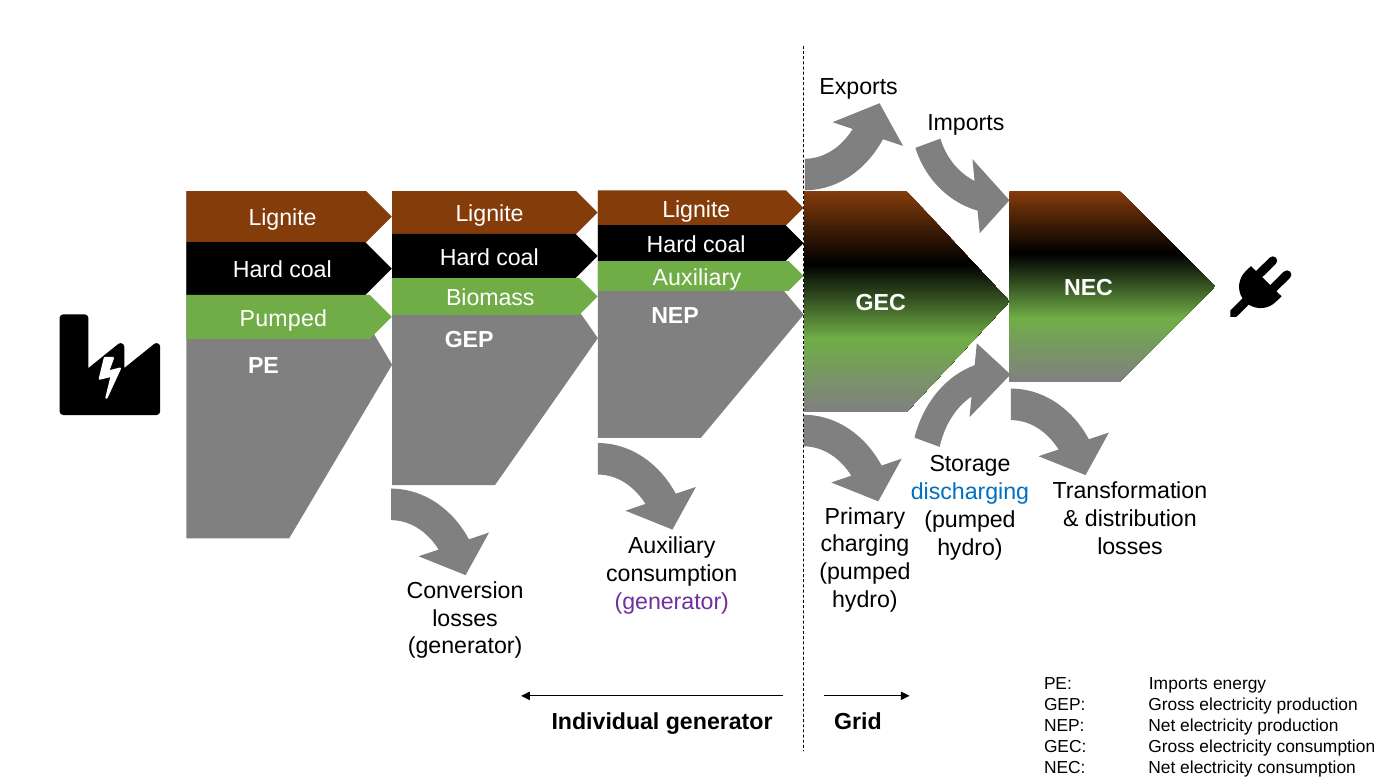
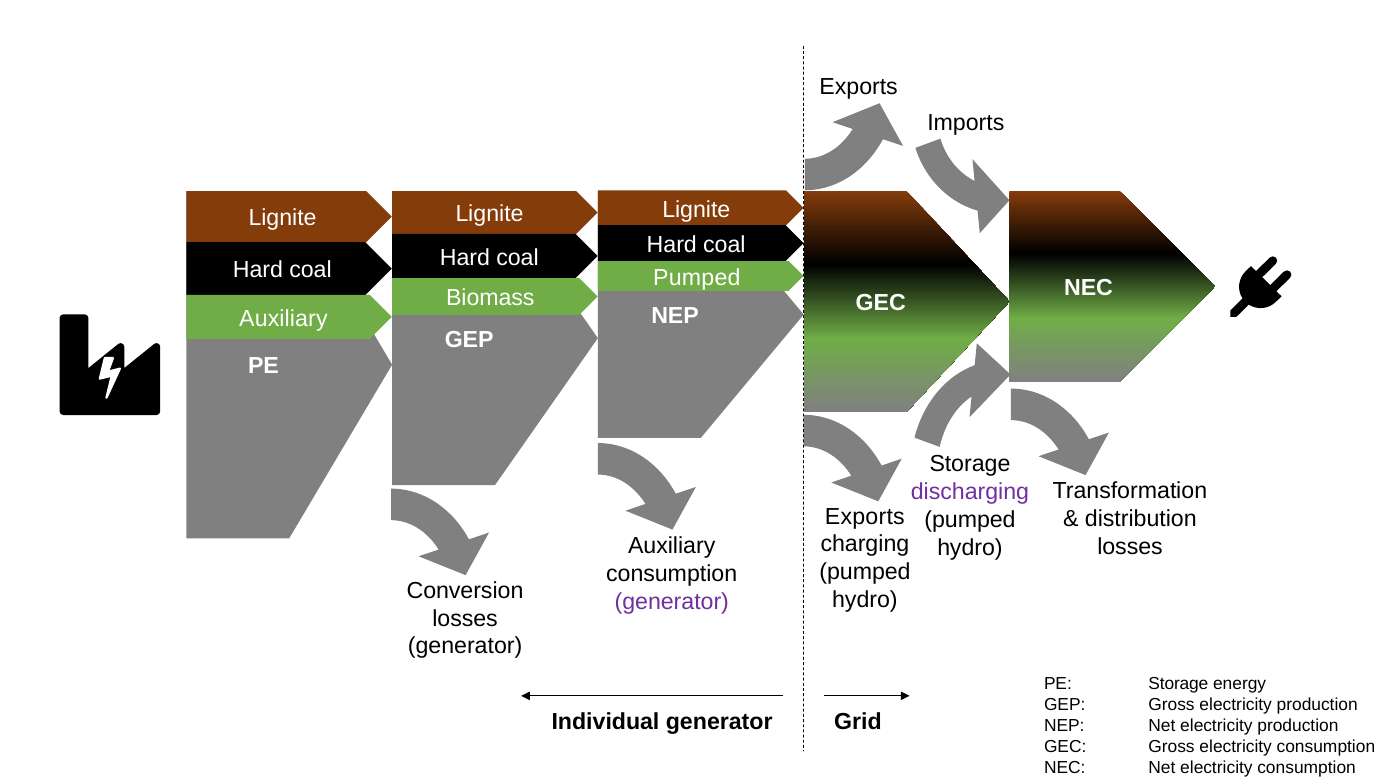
Auxiliary at (697, 278): Auxiliary -> Pumped
Pumped at (283, 318): Pumped -> Auxiliary
discharging colour: blue -> purple
Primary at (865, 516): Primary -> Exports
PE Imports: Imports -> Storage
